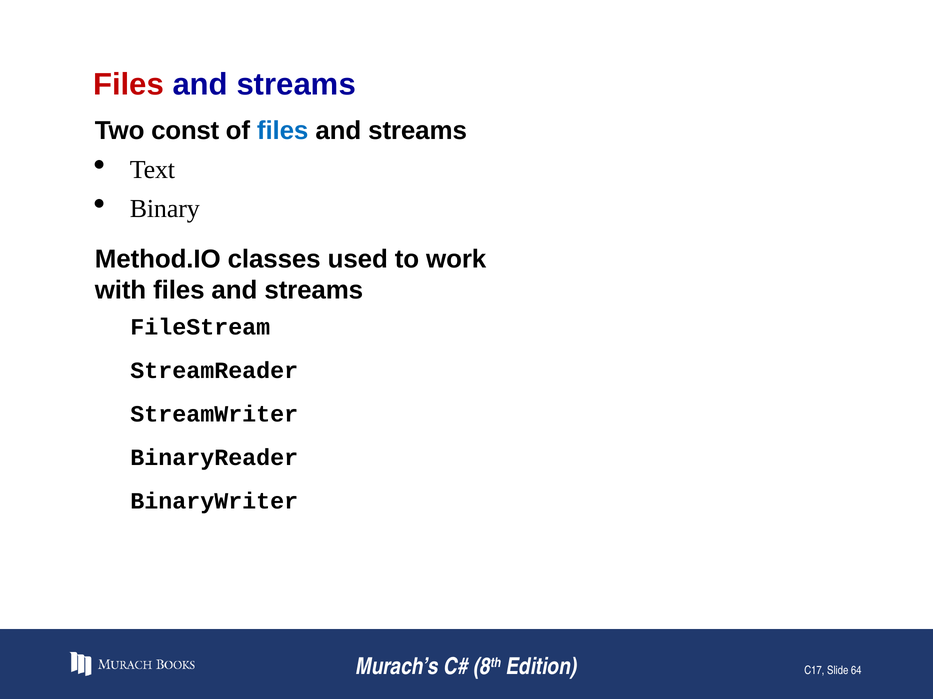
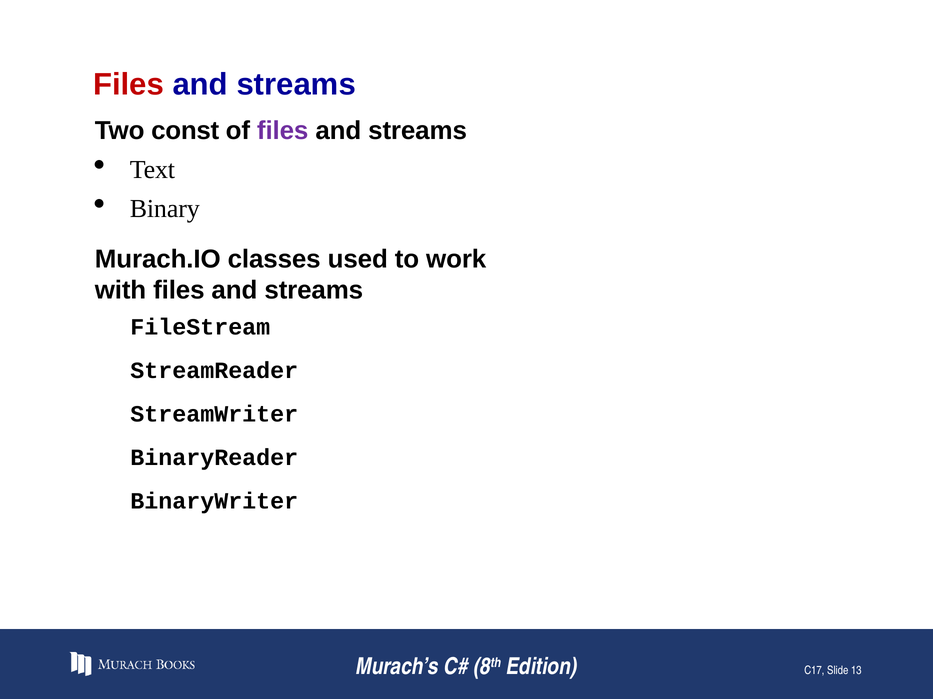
files at (283, 131) colour: blue -> purple
Method.IO: Method.IO -> Murach.IO
64: 64 -> 13
